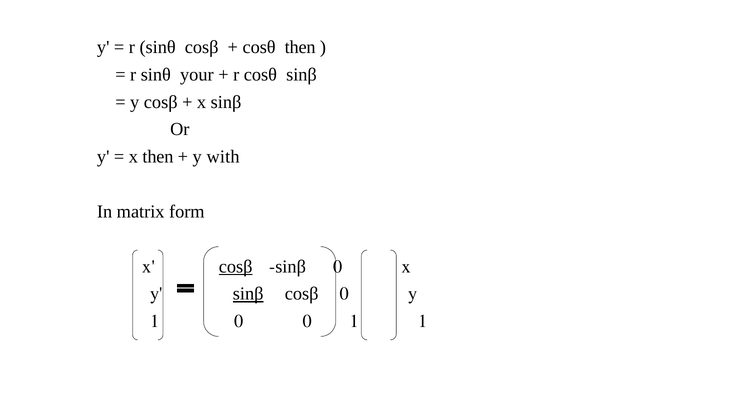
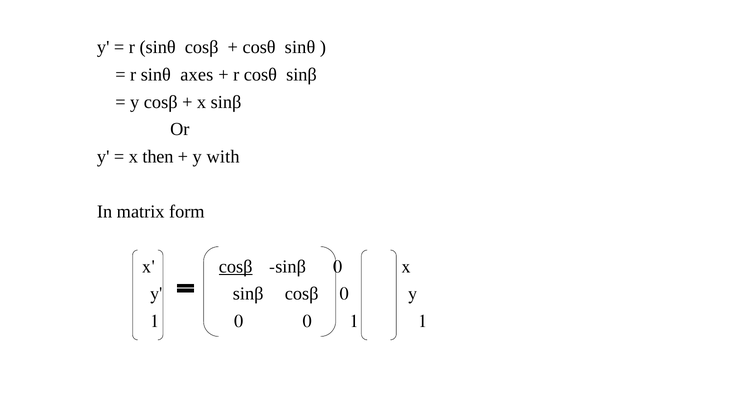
cosθ then: then -> sinθ
your: your -> axes
sinβ at (248, 294) underline: present -> none
